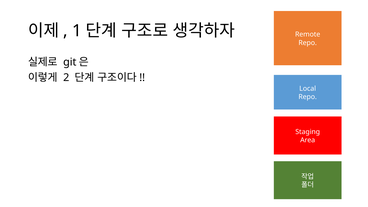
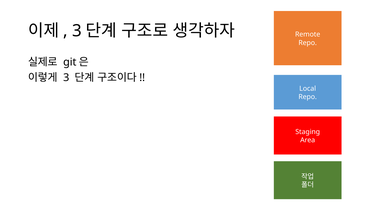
1 at (77, 31): 1 -> 3
2 at (66, 78): 2 -> 3
